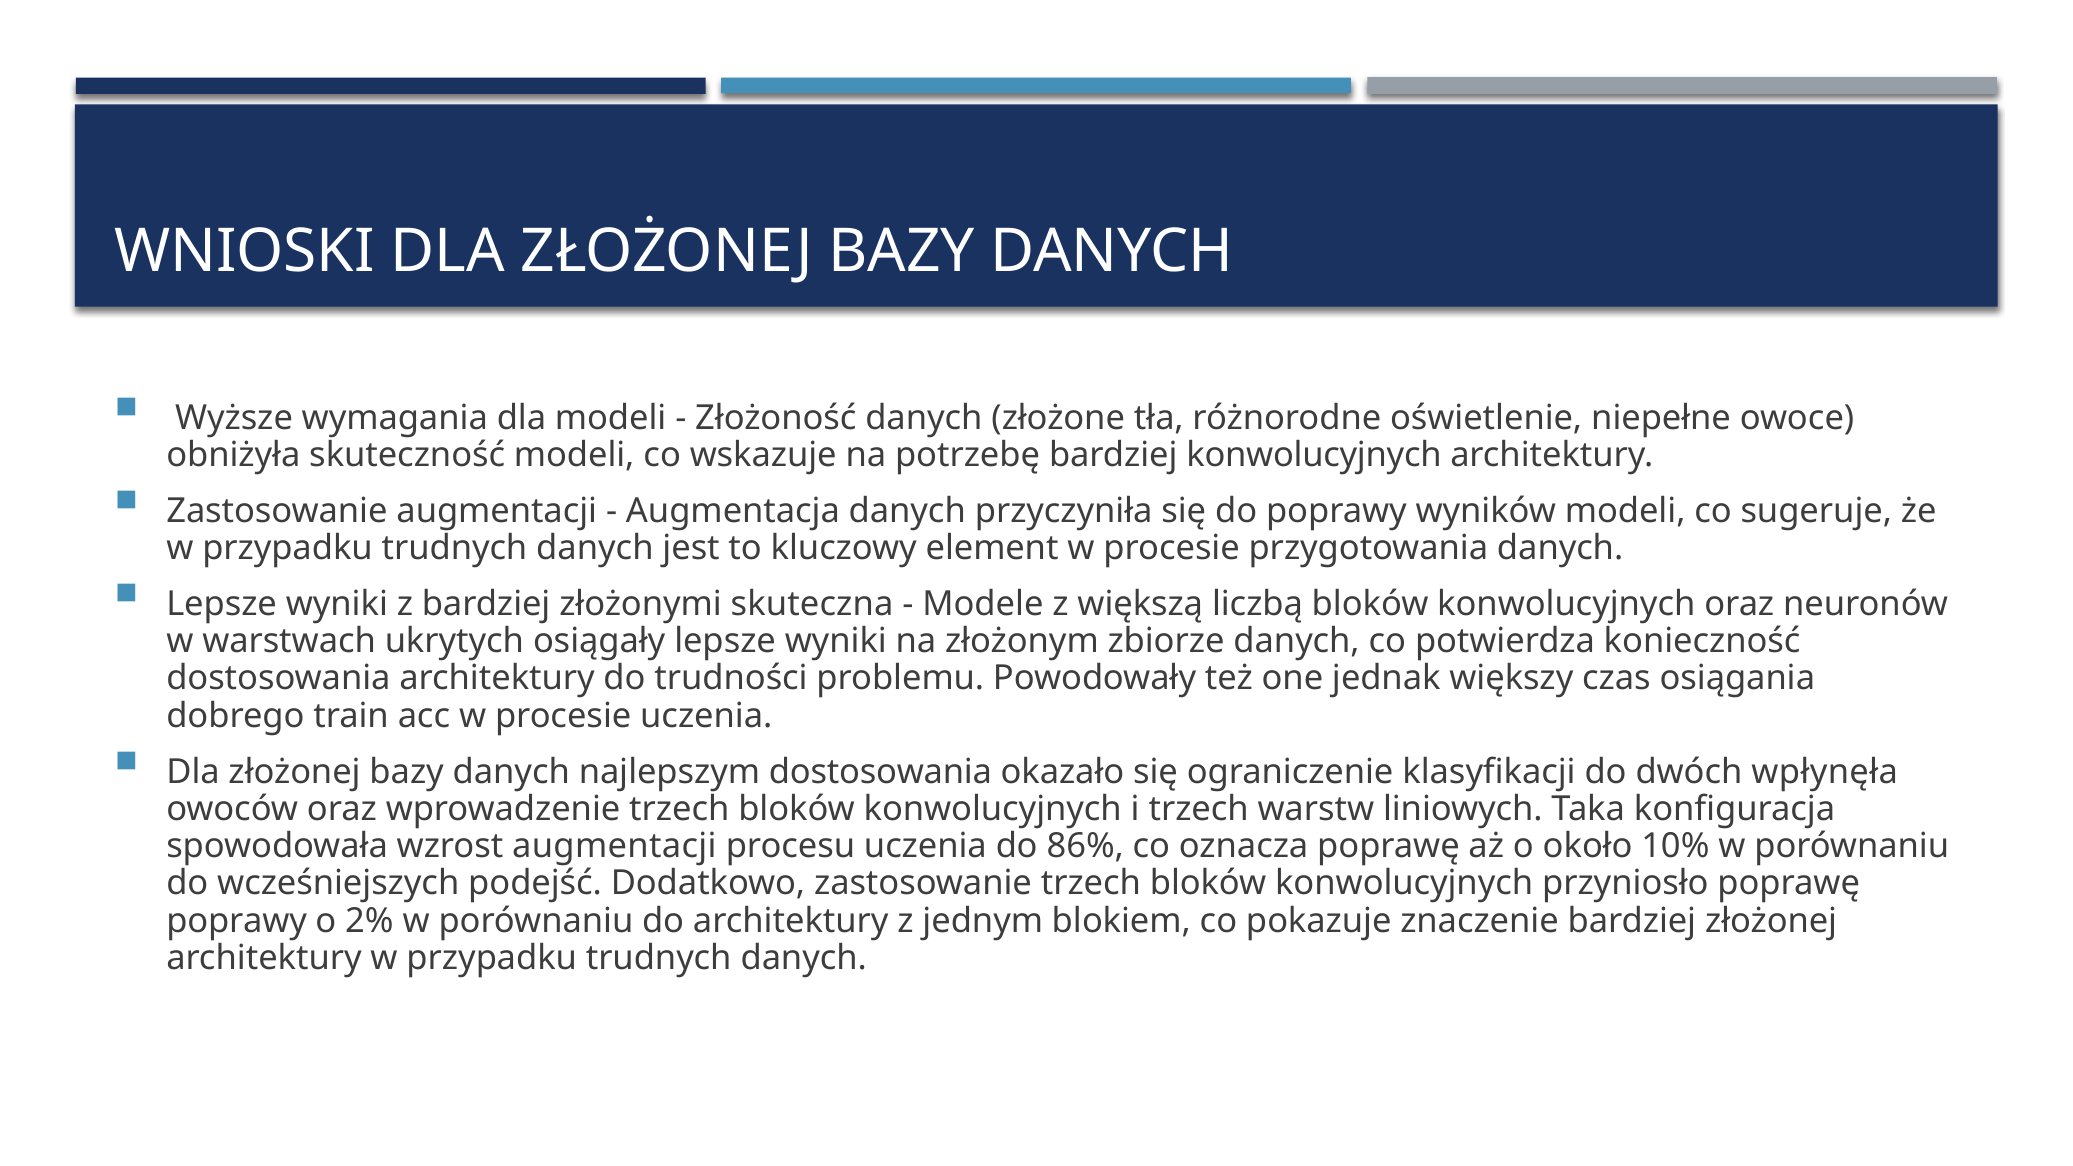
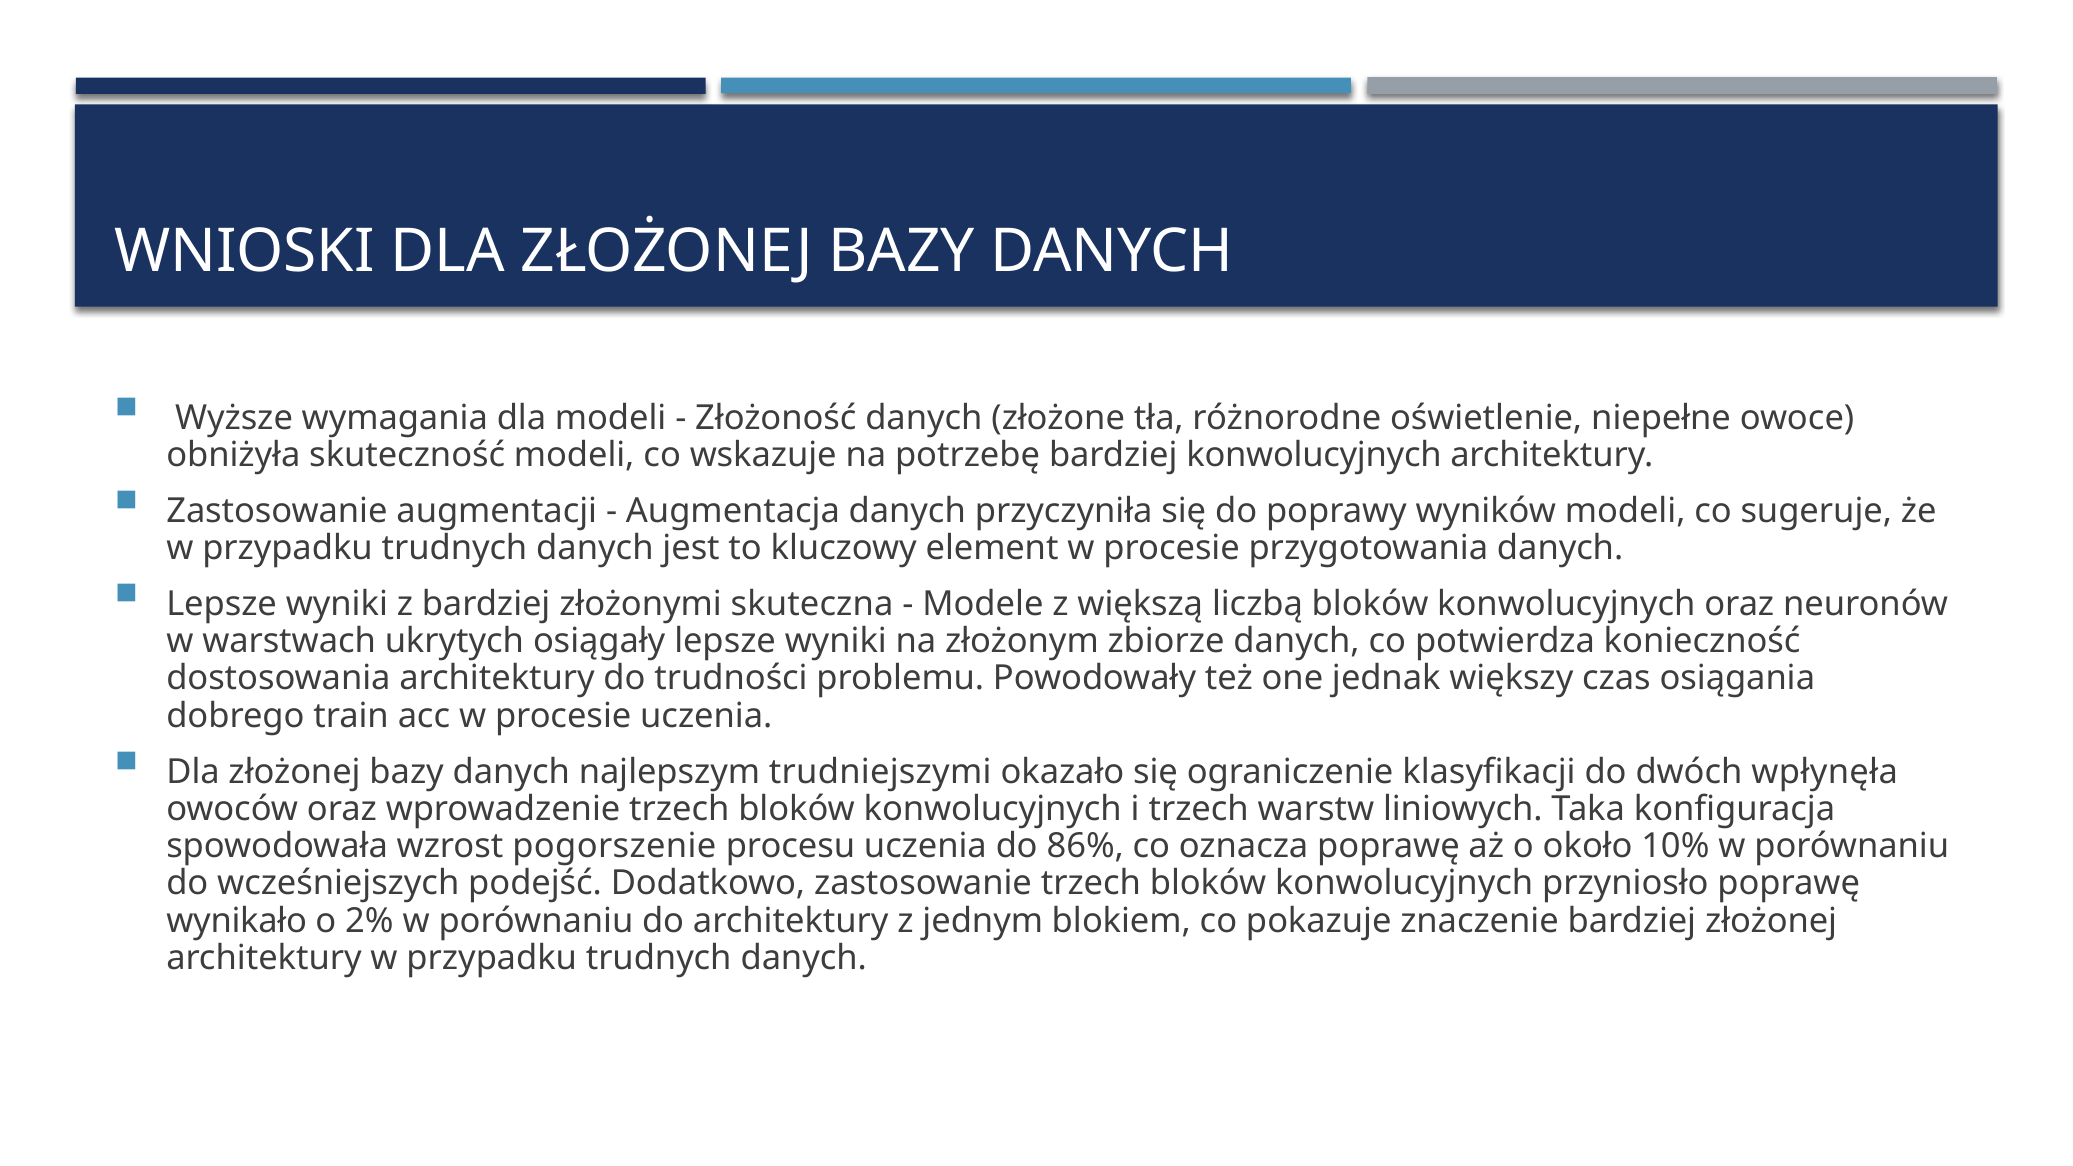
najlepszym dostosowania: dostosowania -> trudniejszymi
wzrost augmentacji: augmentacji -> pogorszenie
poprawy at (237, 921): poprawy -> wynikało
